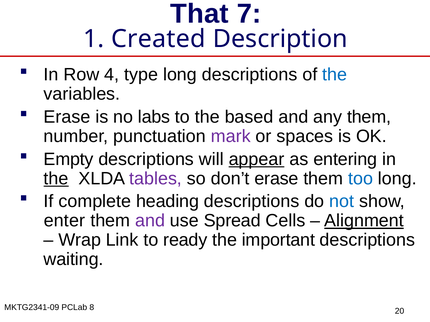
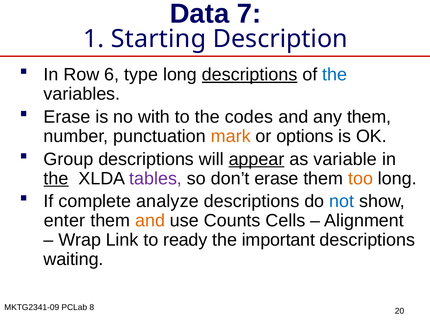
That: That -> Data
Created: Created -> Starting
4: 4 -> 6
descriptions at (250, 75) underline: none -> present
labs: labs -> with
based: based -> codes
mark colour: purple -> orange
spaces: spaces -> options
Empty: Empty -> Group
entering: entering -> variable
too colour: blue -> orange
heading: heading -> analyze
and at (150, 221) colour: purple -> orange
Spread: Spread -> Counts
Alignment underline: present -> none
